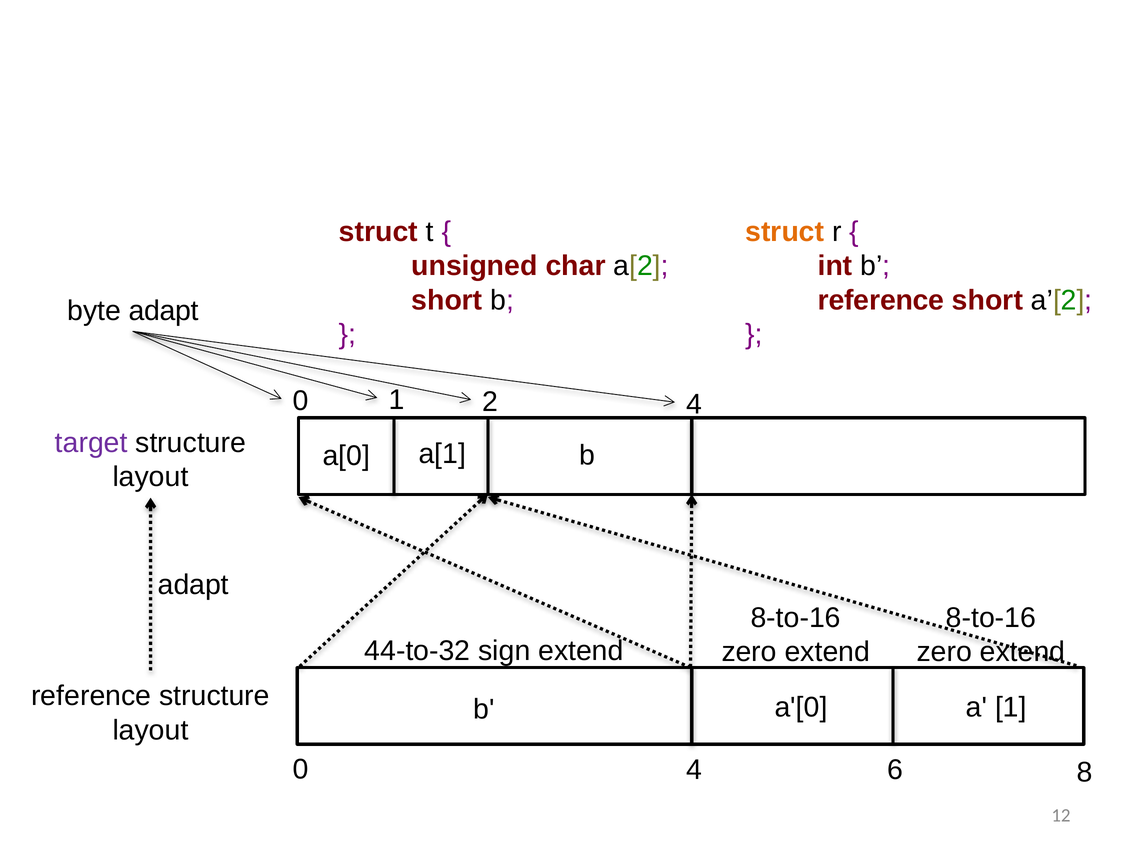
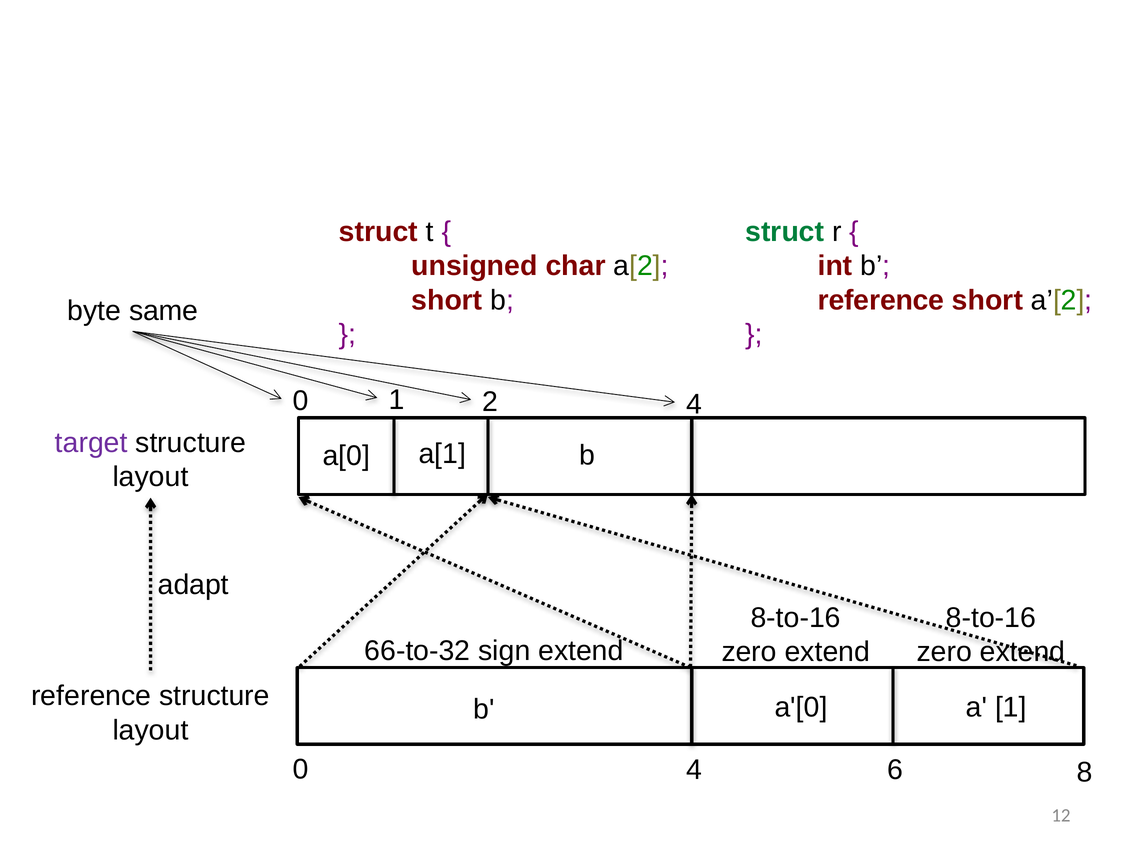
struct at (785, 232) colour: orange -> green
byte adapt: adapt -> same
44-to-32: 44-to-32 -> 66-to-32
